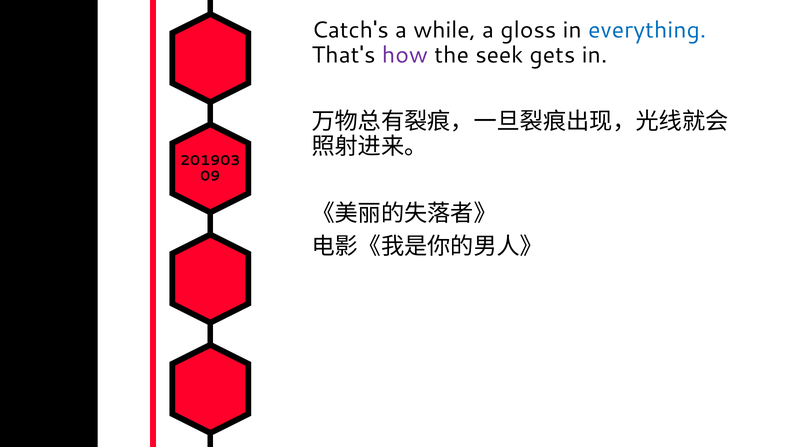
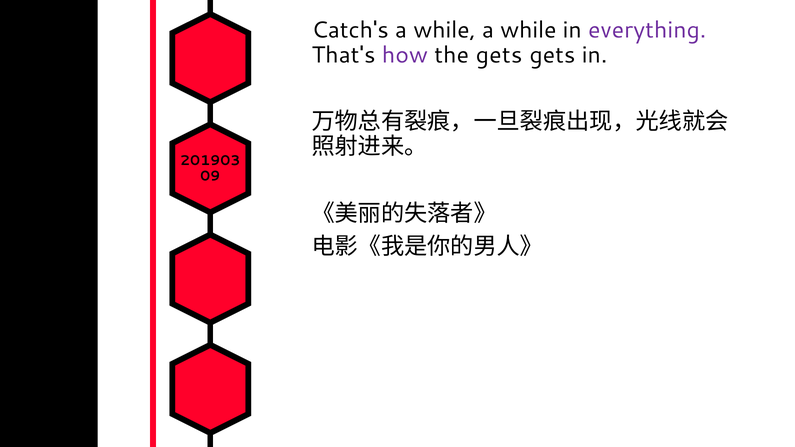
gloss at (528, 30): gloss -> while
everything colour: blue -> purple
the seek: seek -> gets
